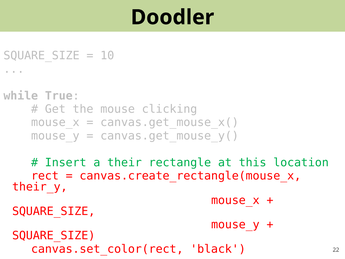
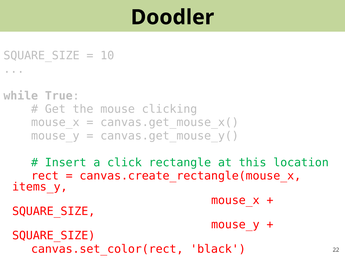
their: their -> click
their_y: their_y -> items_y
